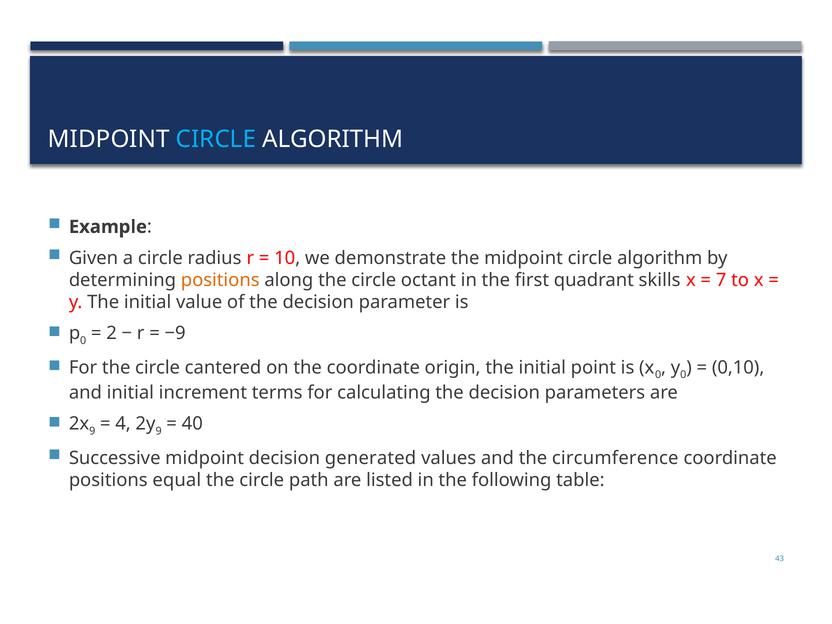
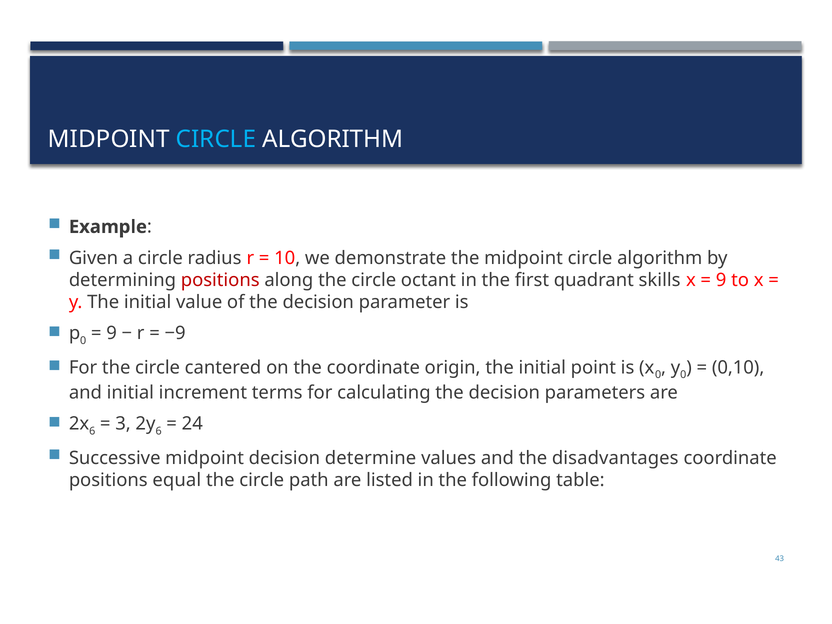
positions at (220, 280) colour: orange -> red
7 at (721, 280): 7 -> 9
2 at (112, 333): 2 -> 9
9 at (92, 431): 9 -> 6
4: 4 -> 3
9 at (159, 431): 9 -> 6
40: 40 -> 24
generated: generated -> determine
circumference: circumference -> disadvantages
